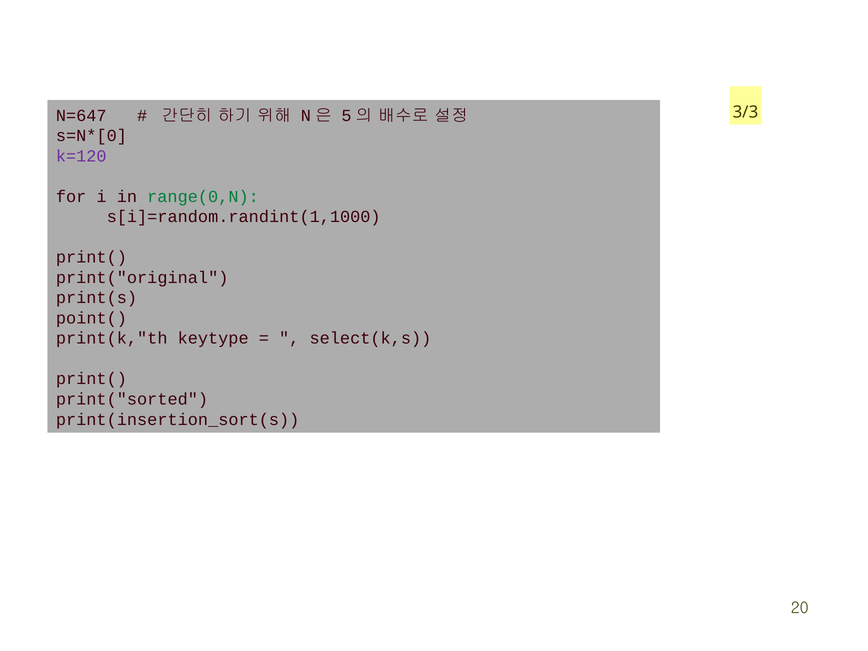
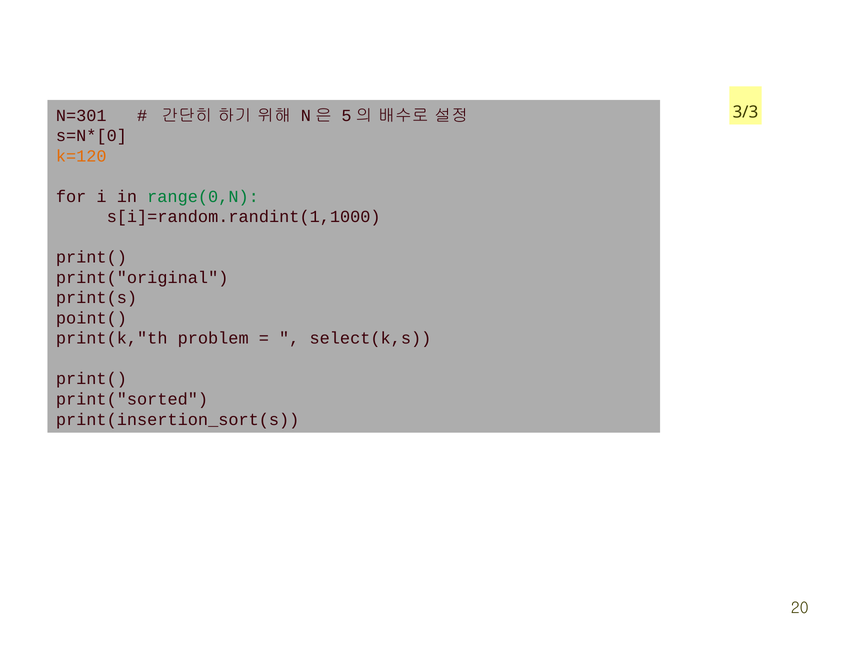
N=647: N=647 -> N=301
k=120 colour: purple -> orange
keytype: keytype -> problem
